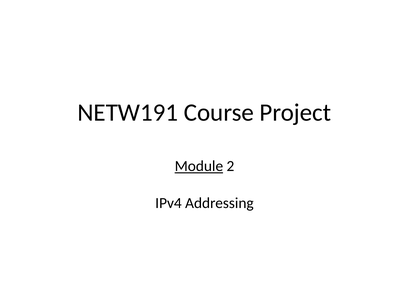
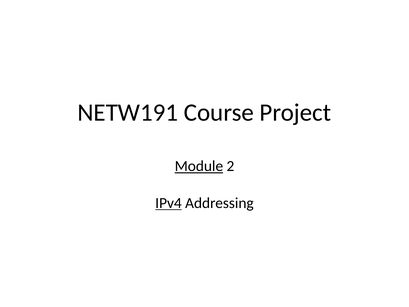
IPv4 underline: none -> present
